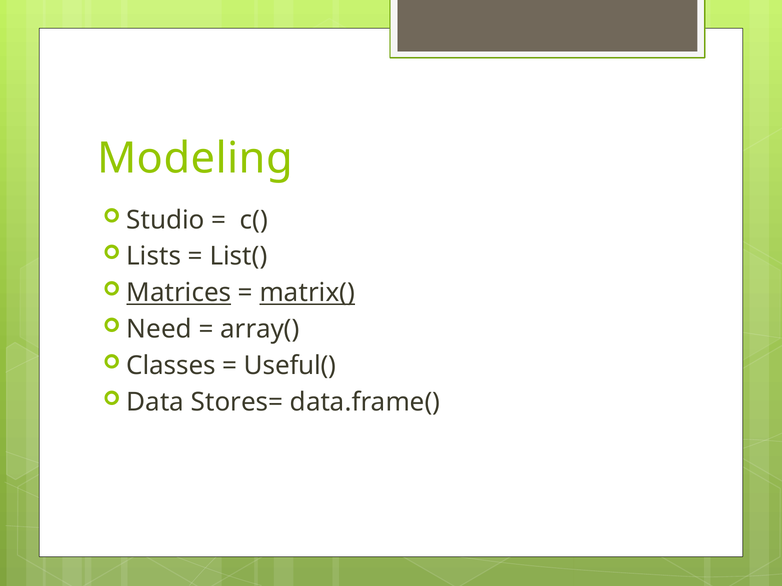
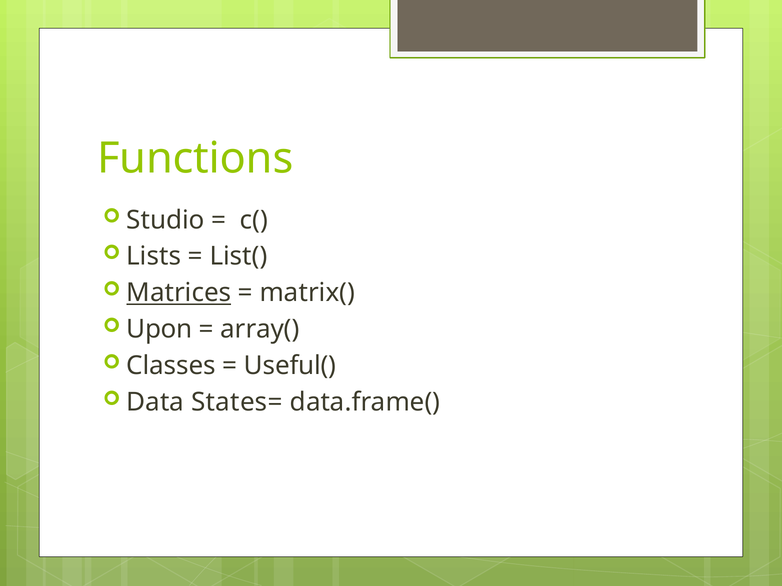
Modeling: Modeling -> Functions
matrix( underline: present -> none
Need: Need -> Upon
Stores=: Stores= -> States=
